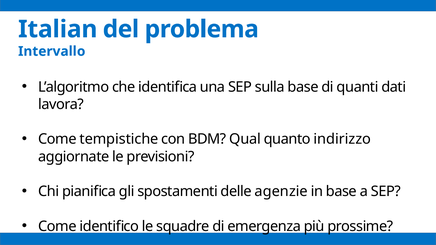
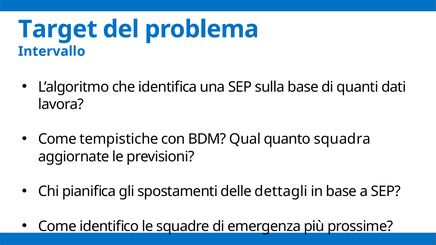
Italian: Italian -> Target
indirizzo: indirizzo -> squadra
agenzie: agenzie -> dettagli
